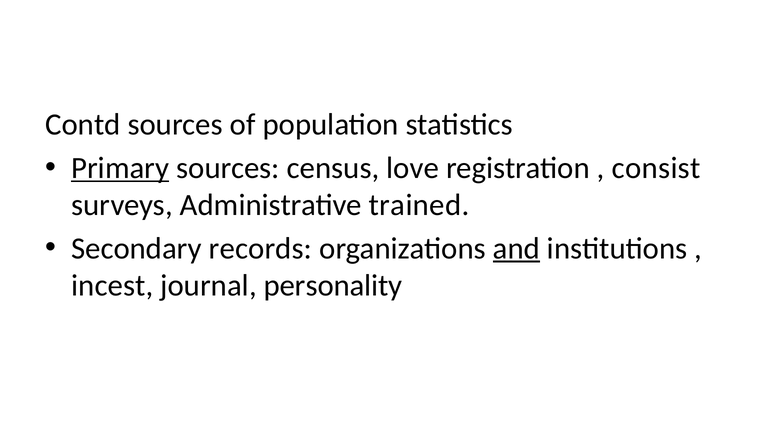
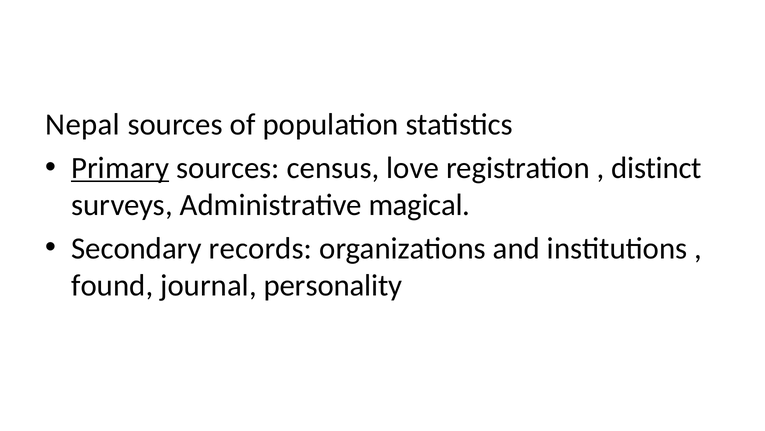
Contd: Contd -> Nepal
consist: consist -> distinct
trained: trained -> magical
and underline: present -> none
incest: incest -> found
